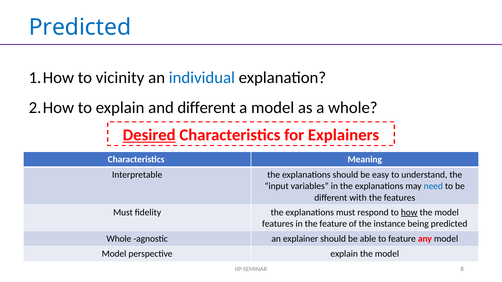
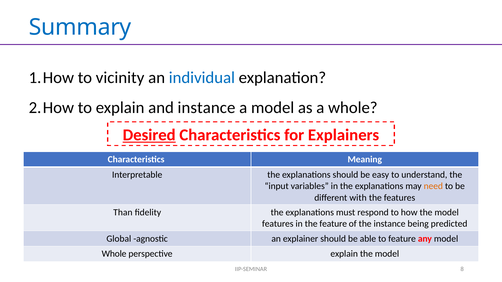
Predicted at (80, 27): Predicted -> Summary
and different: different -> instance
need colour: blue -> orange
Must at (123, 213): Must -> Than
how underline: present -> none
Whole at (119, 239): Whole -> Global
Model at (114, 254): Model -> Whole
